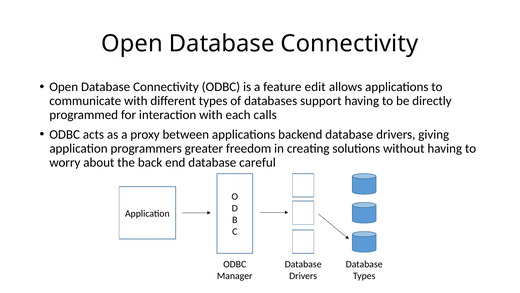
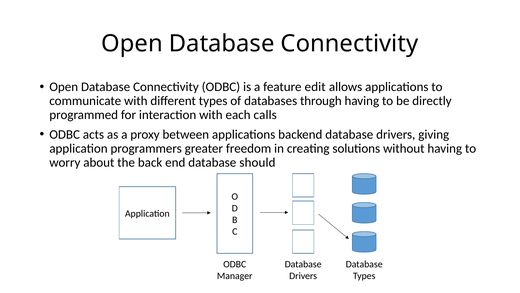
support: support -> through
careful: careful -> should
